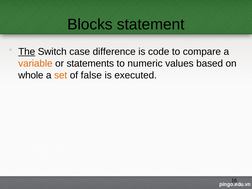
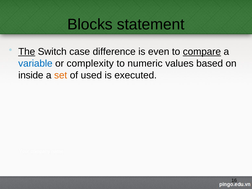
code: code -> even
compare underline: none -> present
variable colour: orange -> blue
statements: statements -> complexity
whole: whole -> inside
false: false -> used
